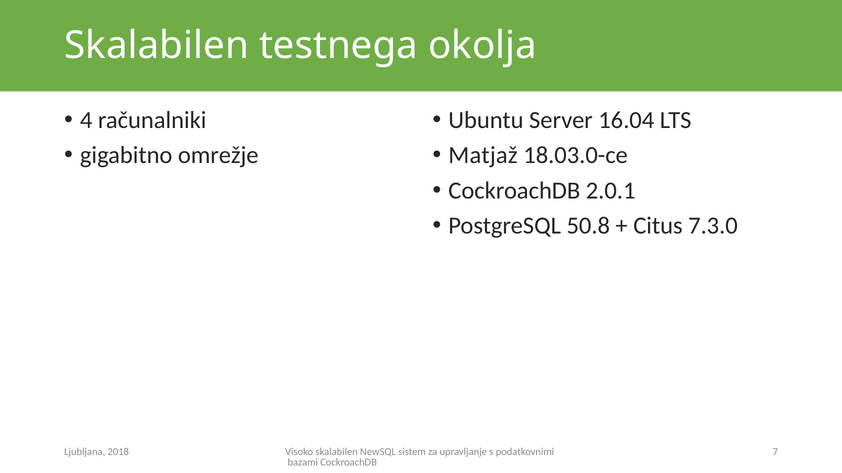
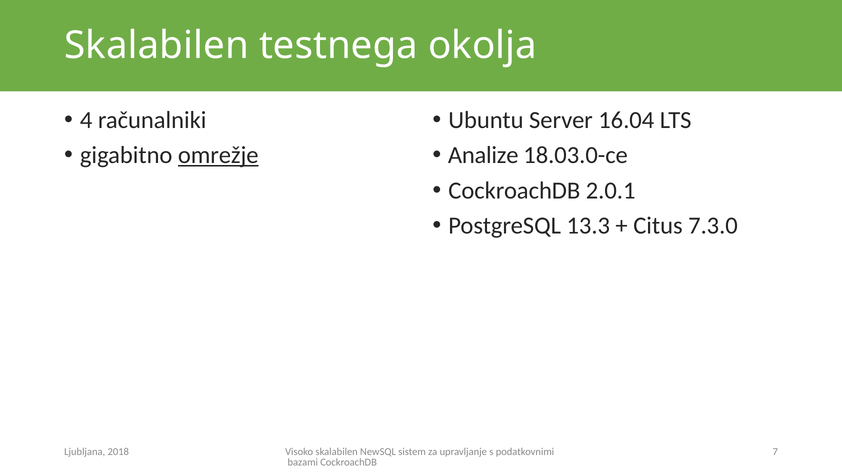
omrežje underline: none -> present
Matjaž: Matjaž -> Analize
50.8: 50.8 -> 13.3
